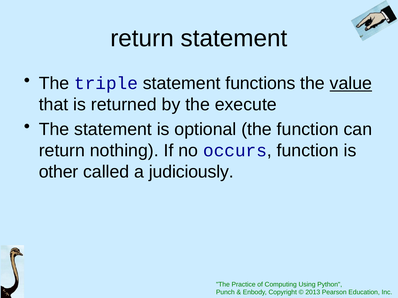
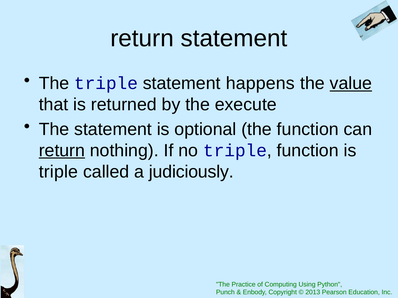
functions: functions -> happens
return at (62, 151) underline: none -> present
no occurs: occurs -> triple
other at (59, 172): other -> triple
